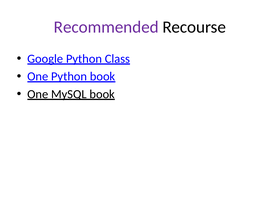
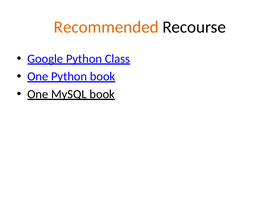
Recommended colour: purple -> orange
